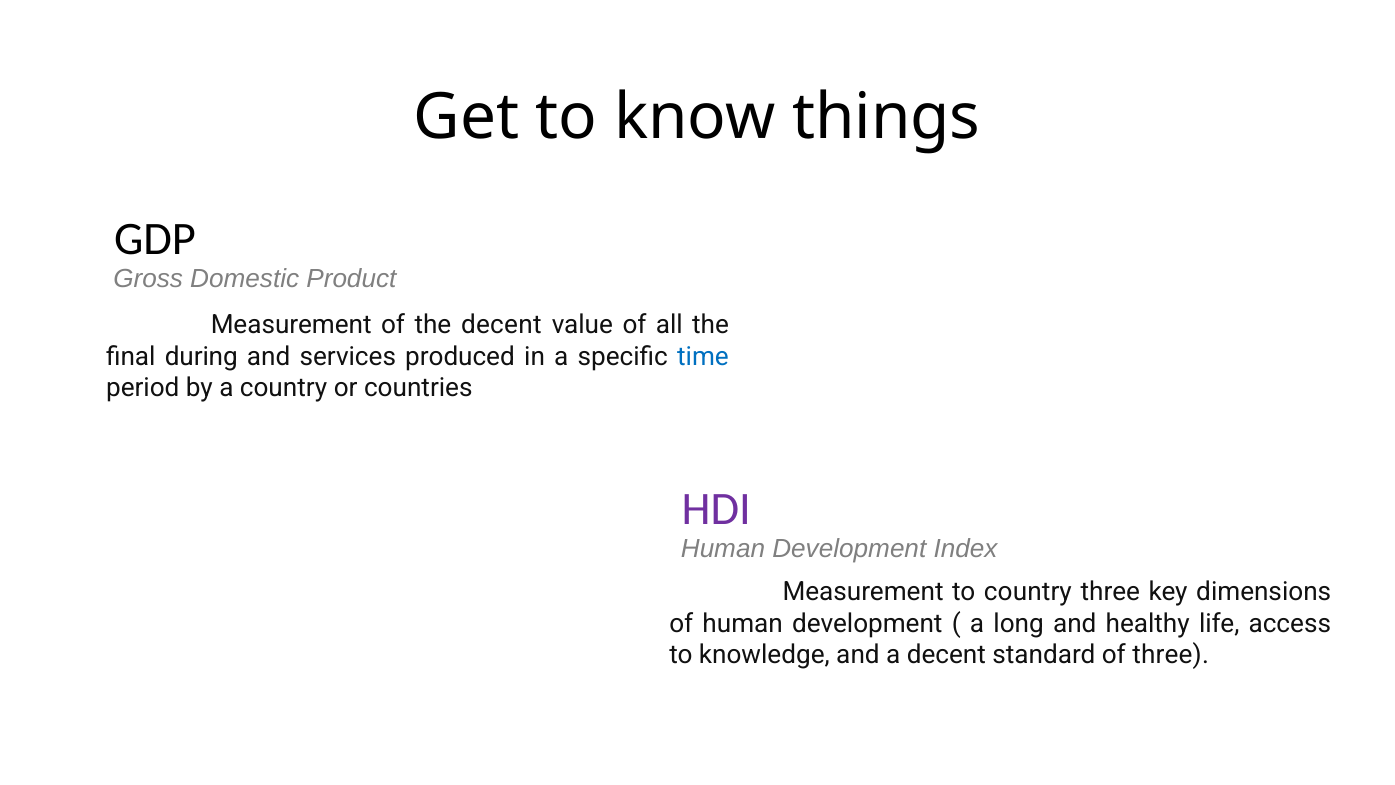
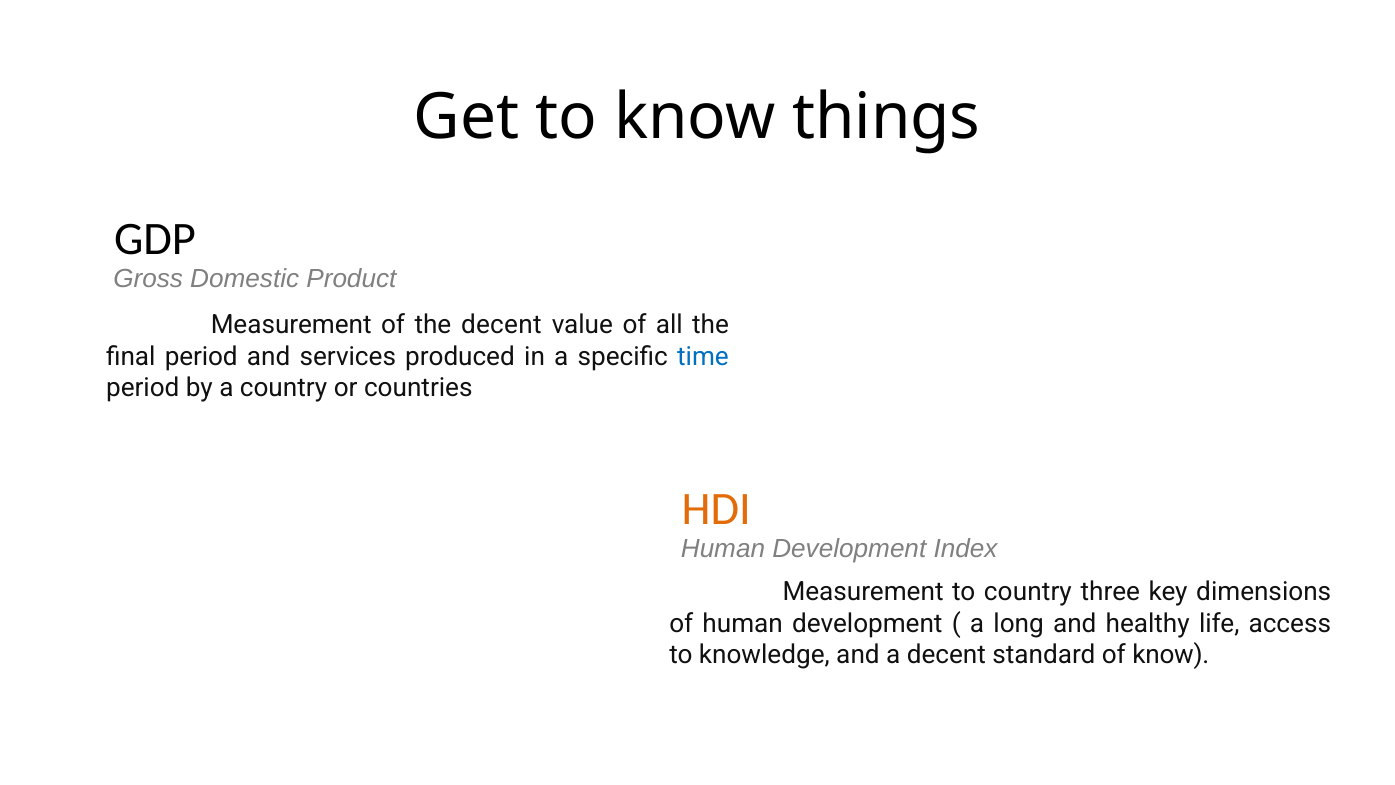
final during: during -> period
HDI colour: purple -> orange
of three: three -> know
